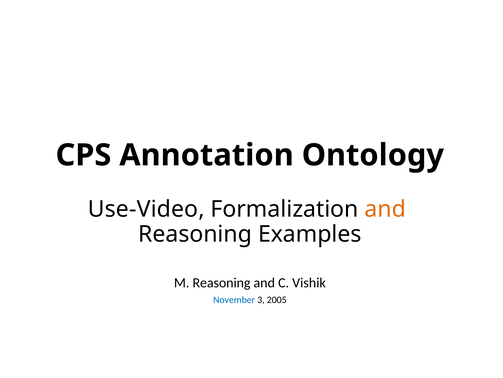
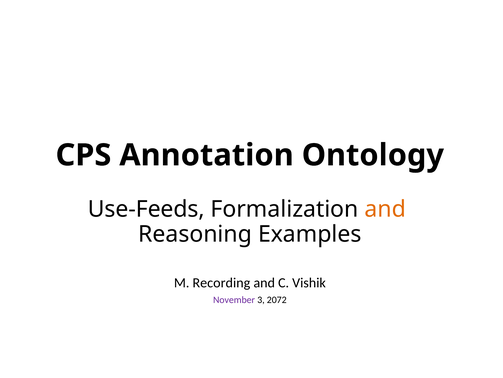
Use-Video: Use-Video -> Use-Feeds
M Reasoning: Reasoning -> Recording
November colour: blue -> purple
2005: 2005 -> 2072
